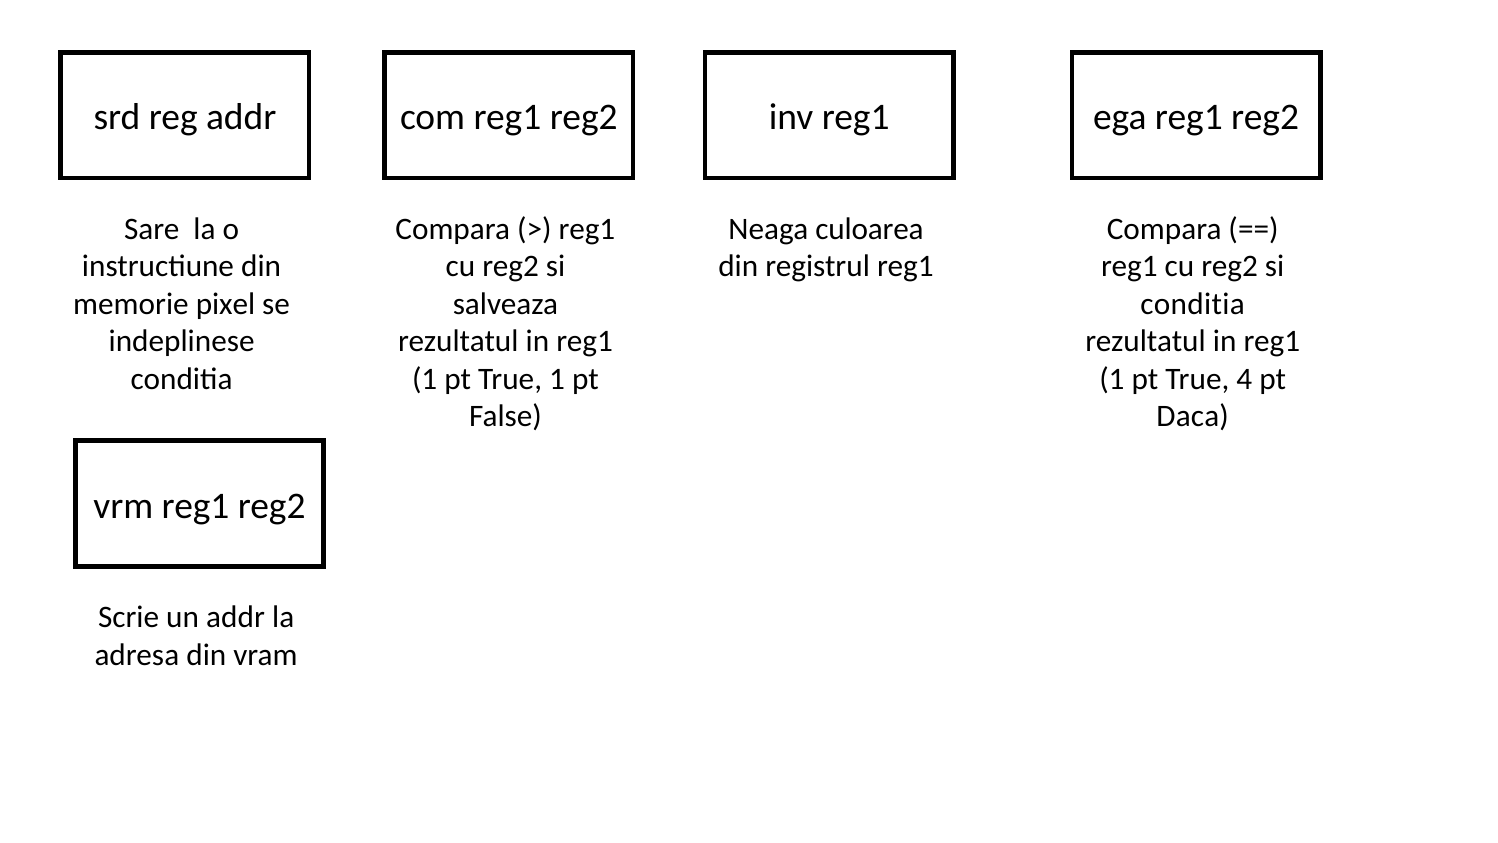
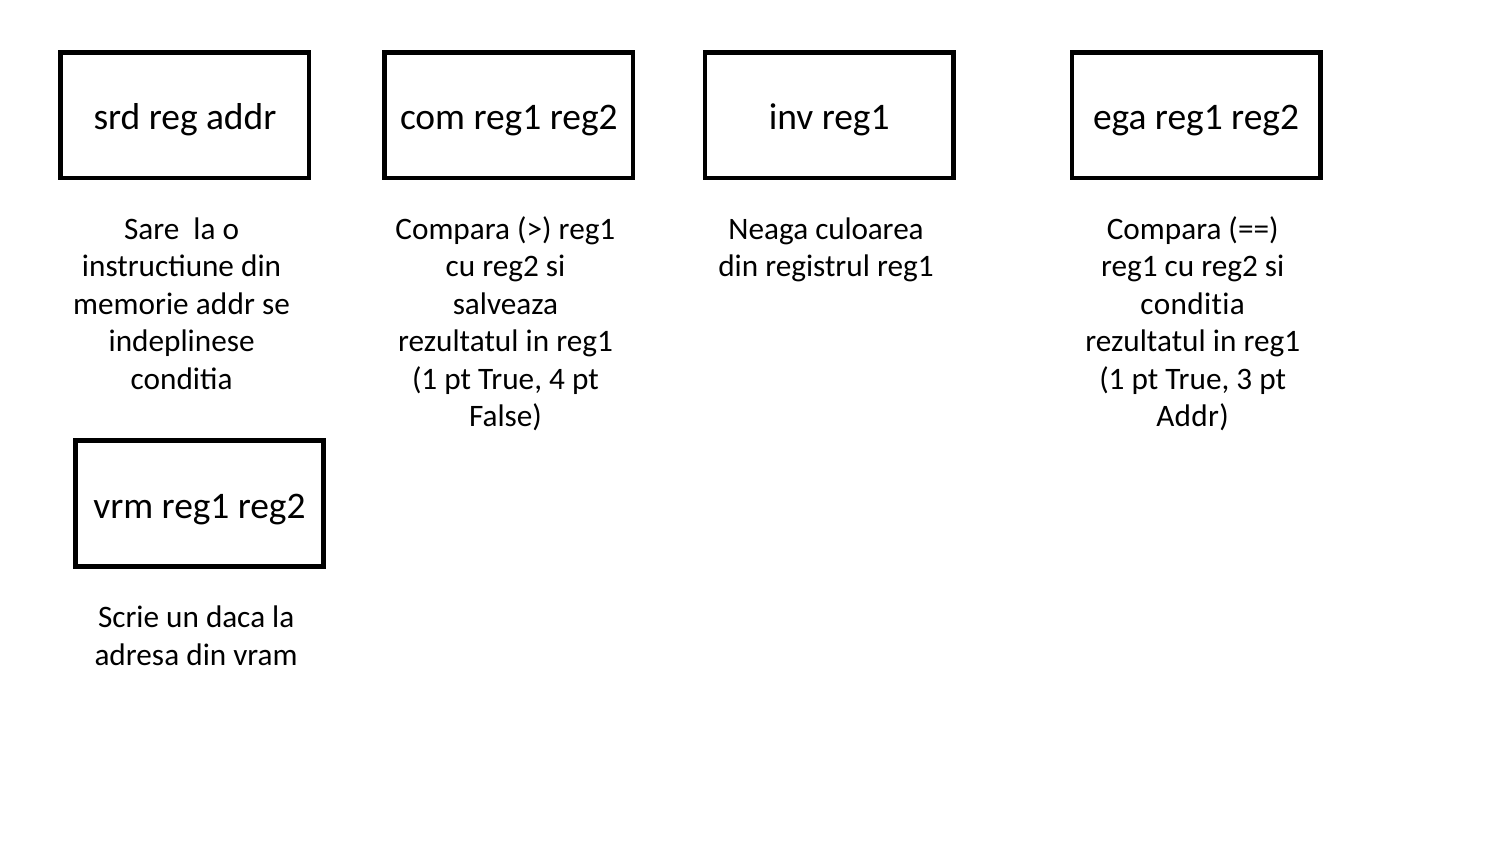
memorie pixel: pixel -> addr
True 1: 1 -> 4
4: 4 -> 3
Daca at (1193, 416): Daca -> Addr
un addr: addr -> daca
